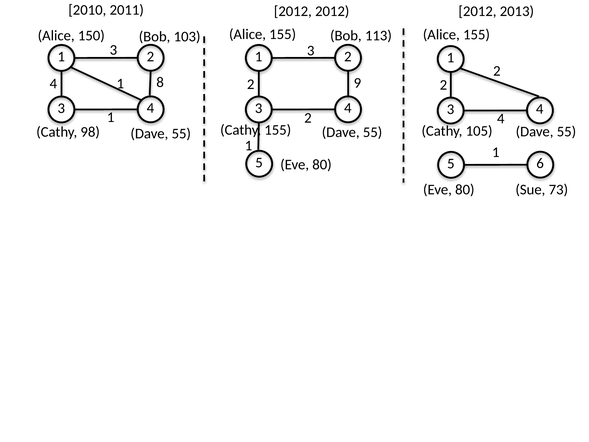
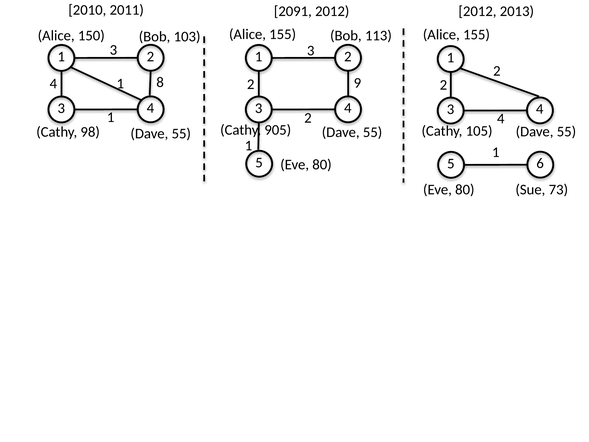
2012 at (293, 11): 2012 -> 2091
Cathy 155: 155 -> 905
